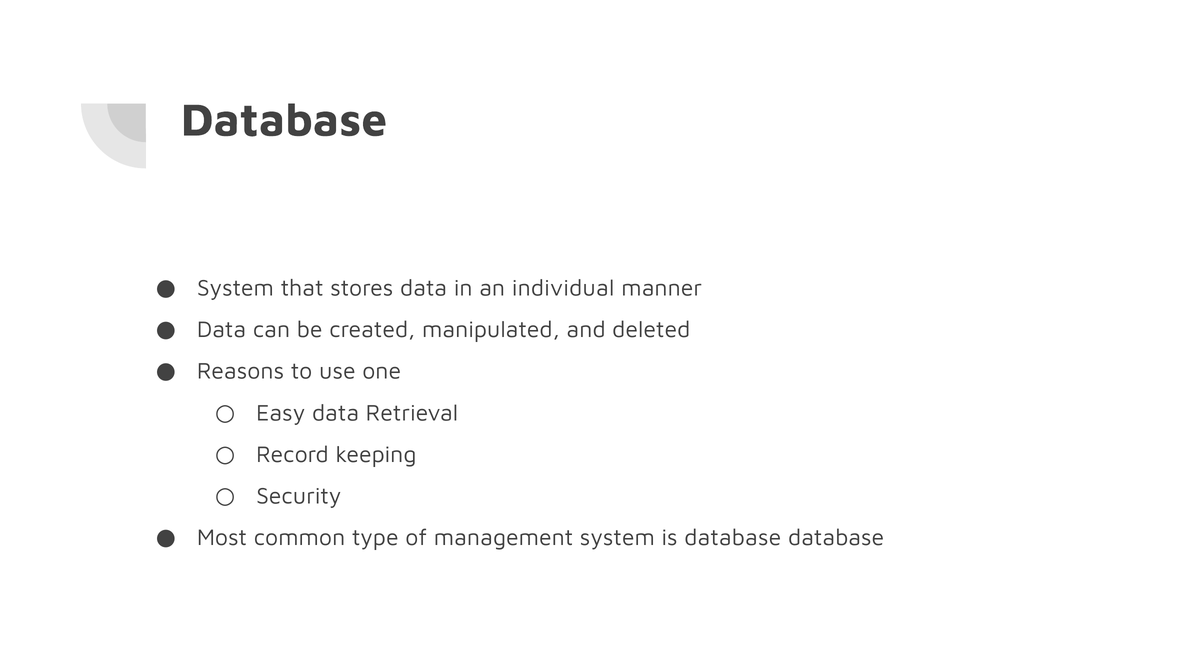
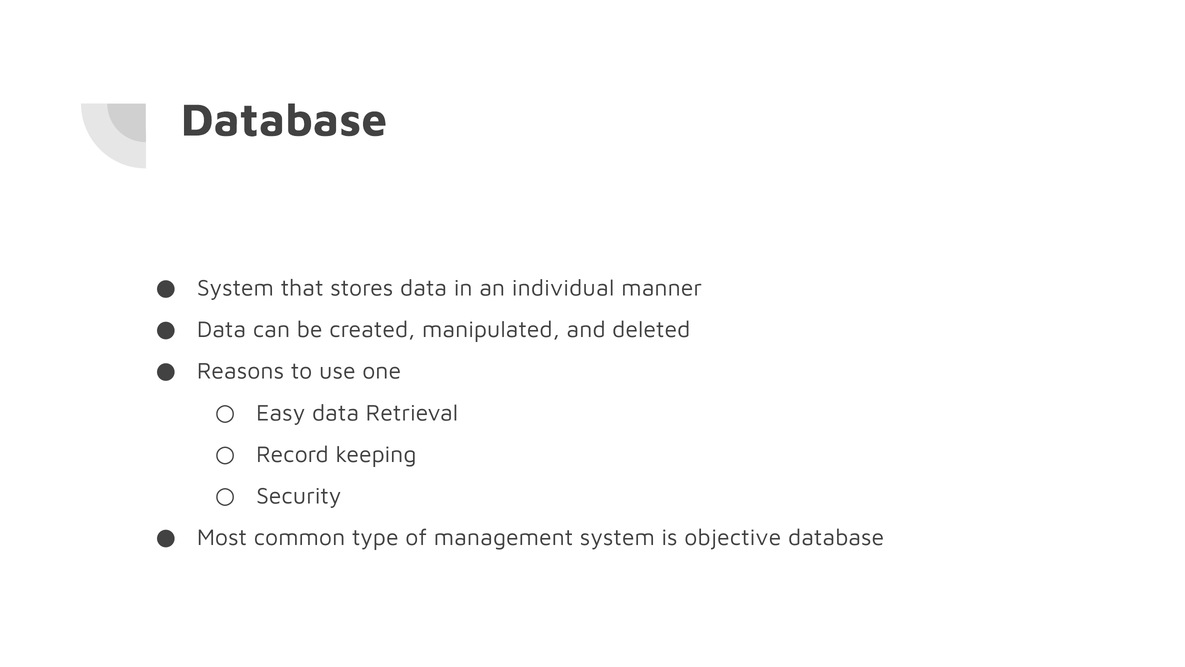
is database: database -> objective
